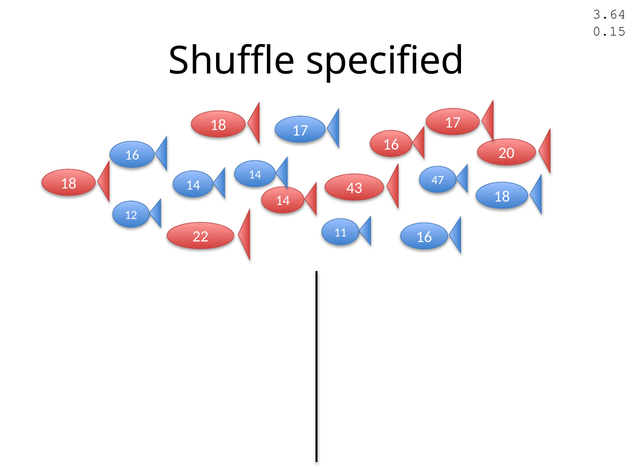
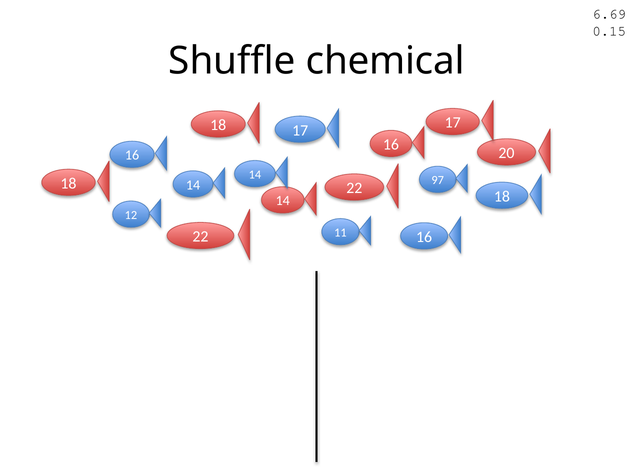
3.64: 3.64 -> 6.69
specified: specified -> chemical
47: 47 -> 97
14 43: 43 -> 22
